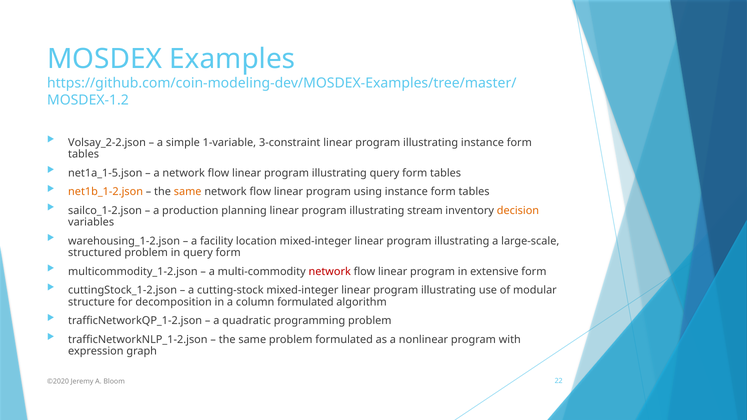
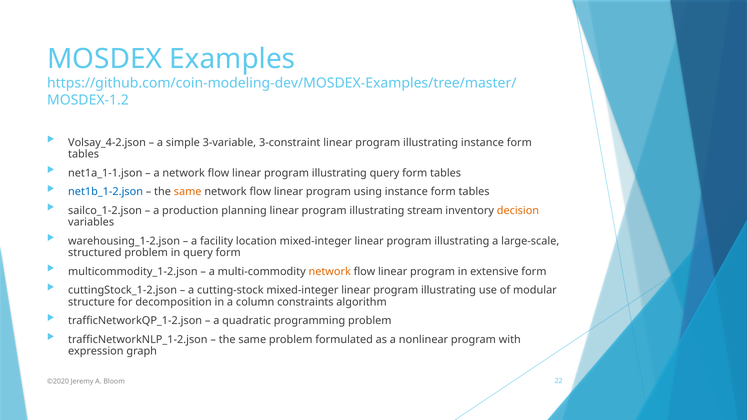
Volsay_2-2.json: Volsay_2-2.json -> Volsay_4-2.json
1-variable: 1-variable -> 3-variable
net1a_1-5.json: net1a_1-5.json -> net1a_1-1.json
net1b_1-2.json colour: orange -> blue
network at (330, 272) colour: red -> orange
column formulated: formulated -> constraints
